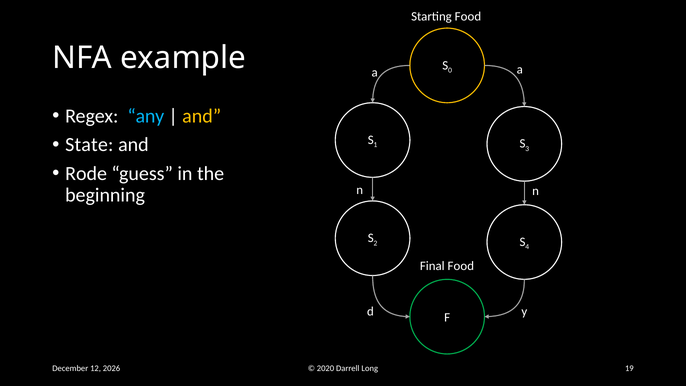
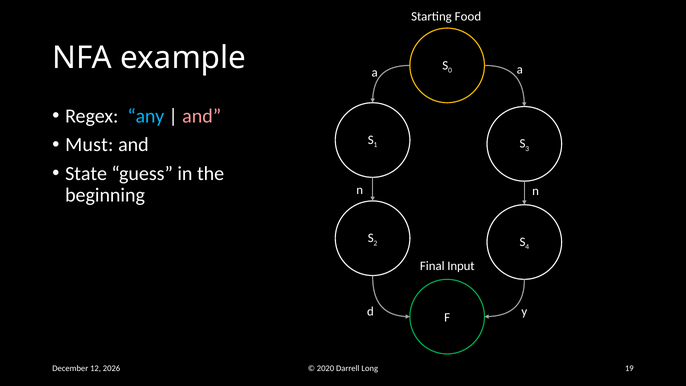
and at (202, 116) colour: yellow -> pink
State: State -> Must
Rode: Rode -> State
Final Food: Food -> Input
